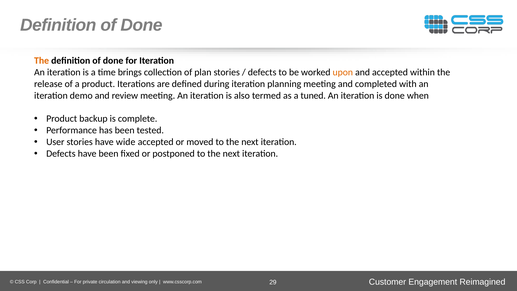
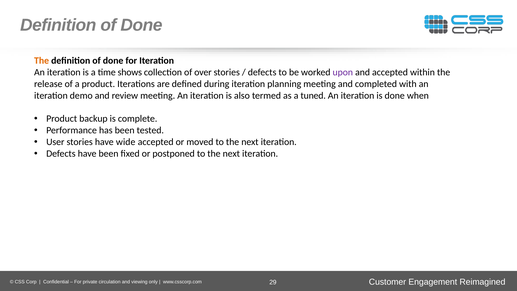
brings: brings -> shows
plan: plan -> over
upon colour: orange -> purple
